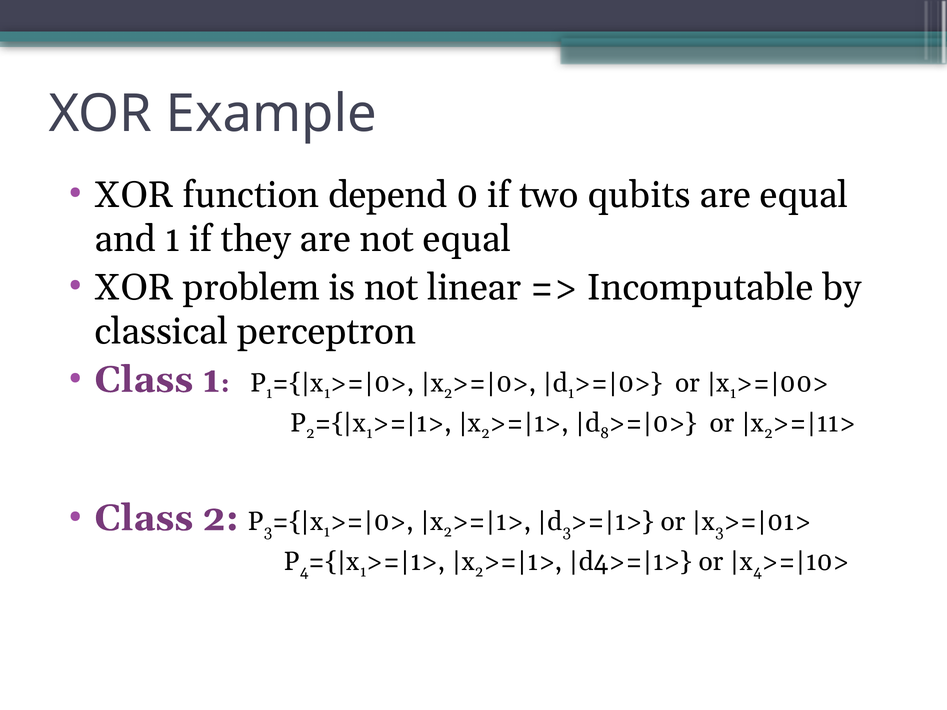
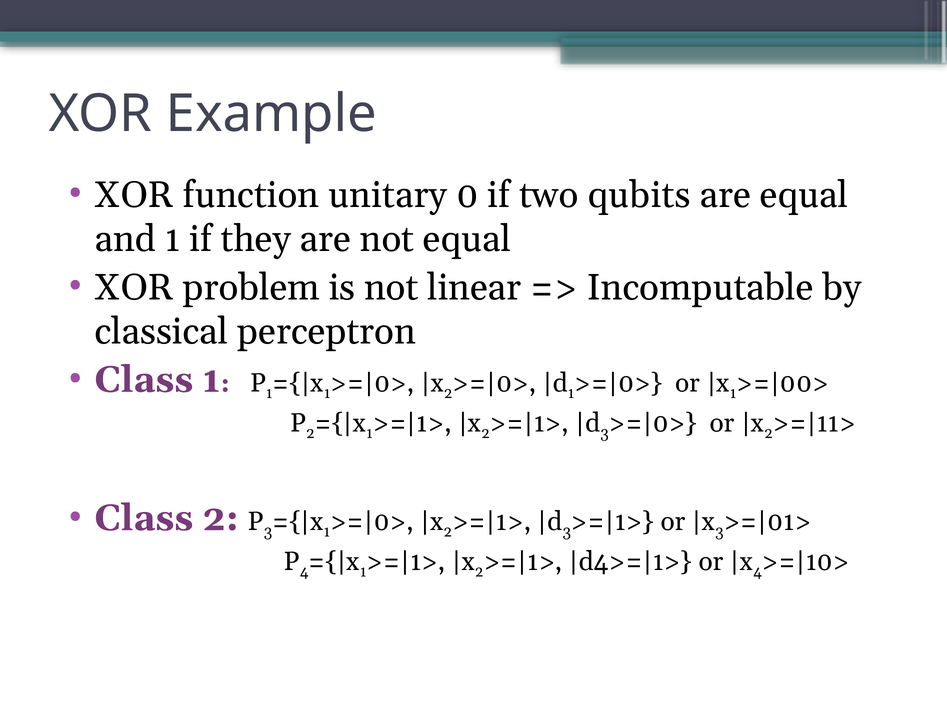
depend: depend -> unitary
8 at (605, 433): 8 -> 3
